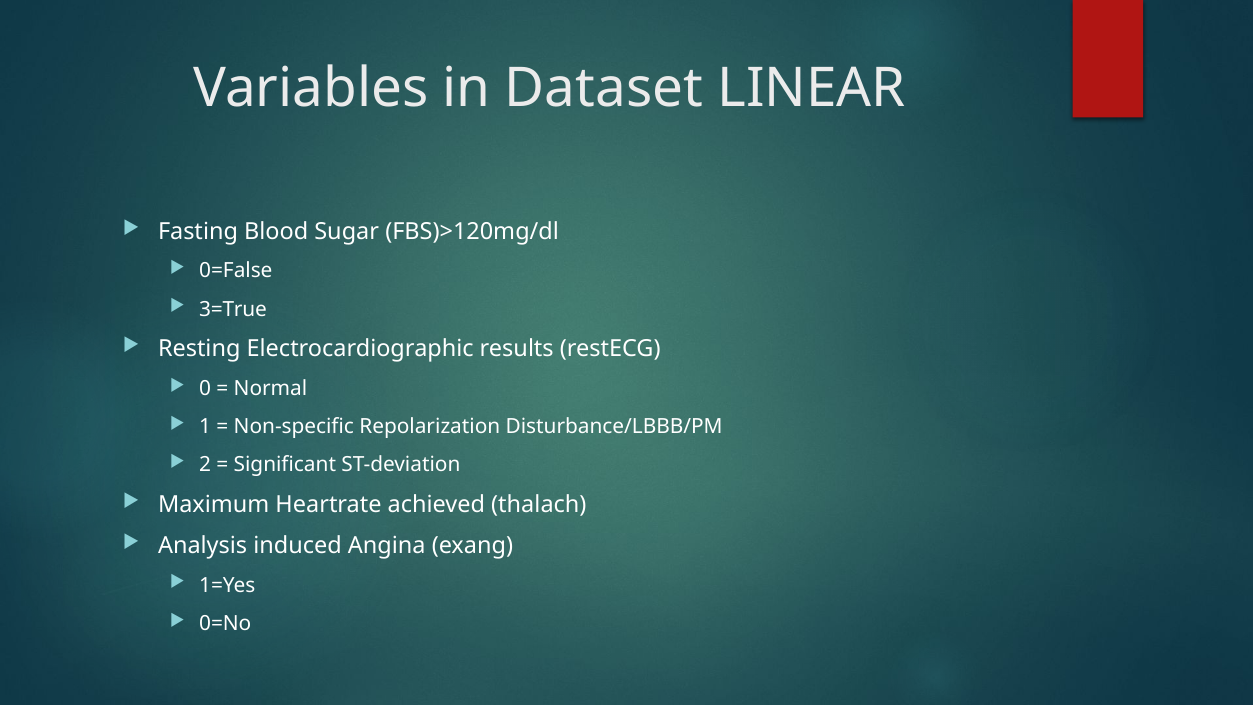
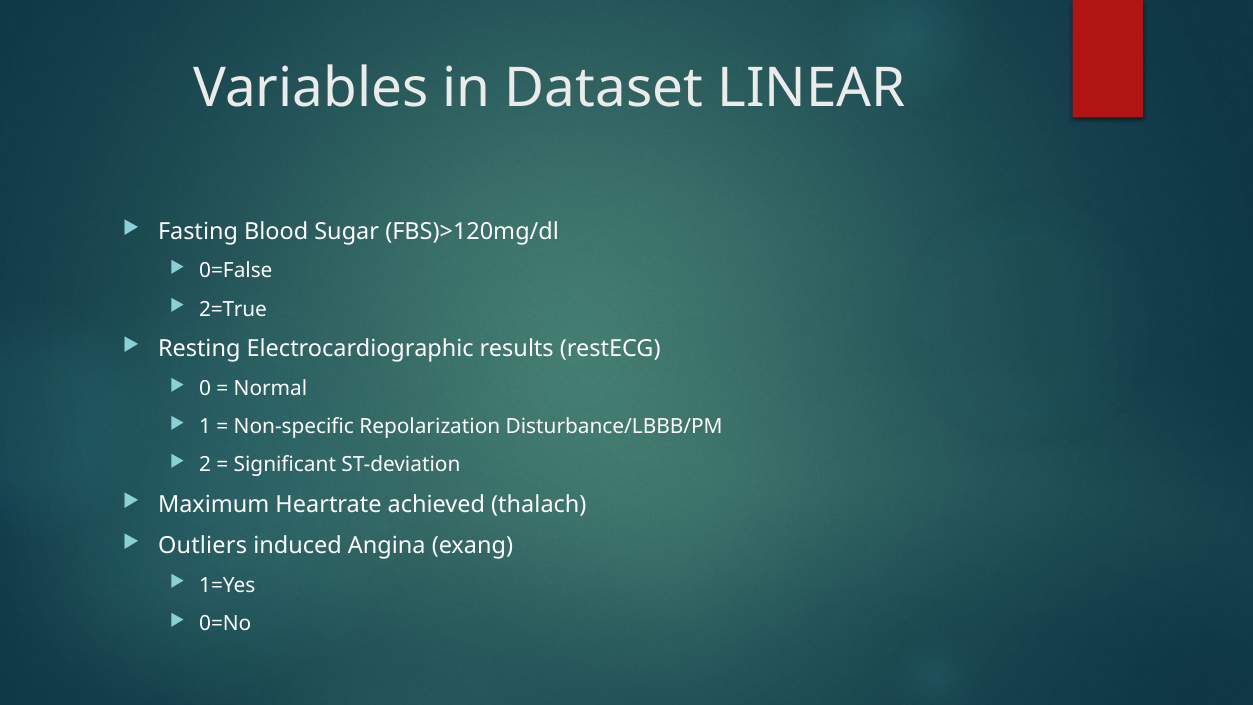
3=True: 3=True -> 2=True
Analysis: Analysis -> Outliers
